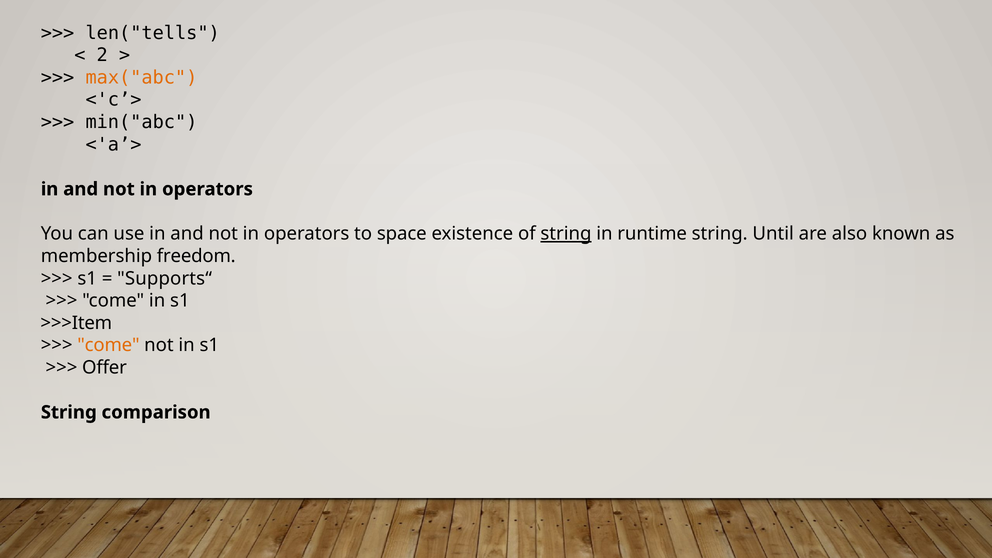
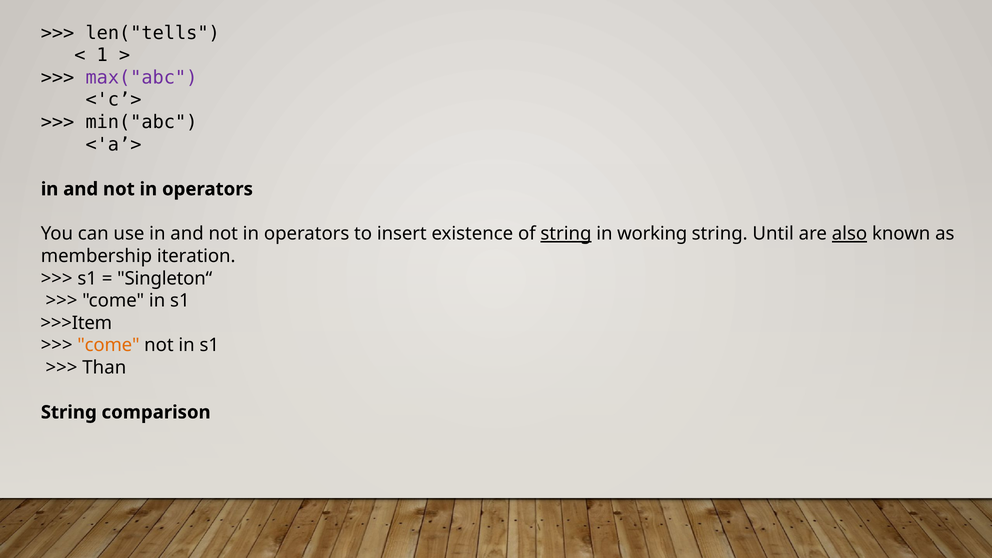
2: 2 -> 1
max("abc colour: orange -> purple
space: space -> insert
runtime: runtime -> working
also underline: none -> present
freedom: freedom -> iteration
Supports“: Supports“ -> Singleton“
Offer: Offer -> Than
